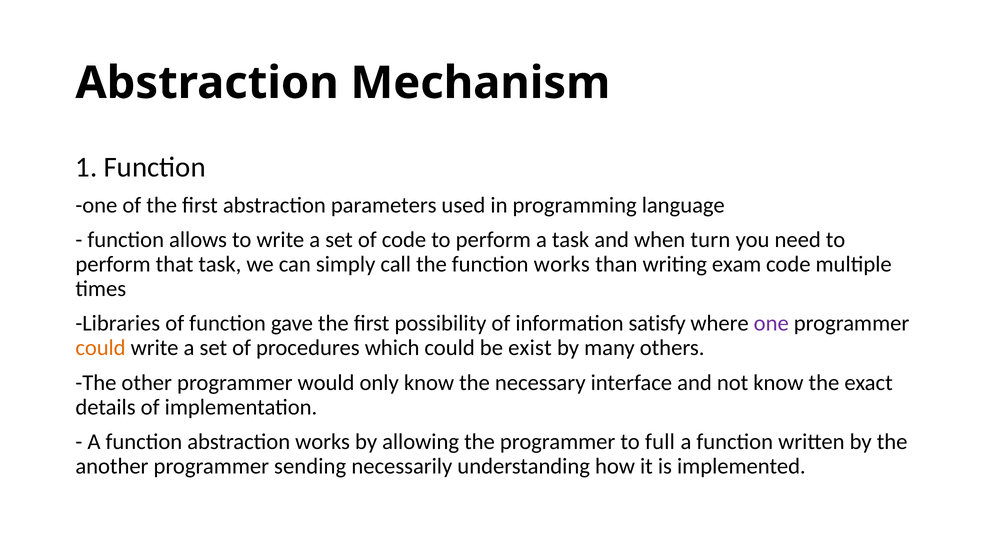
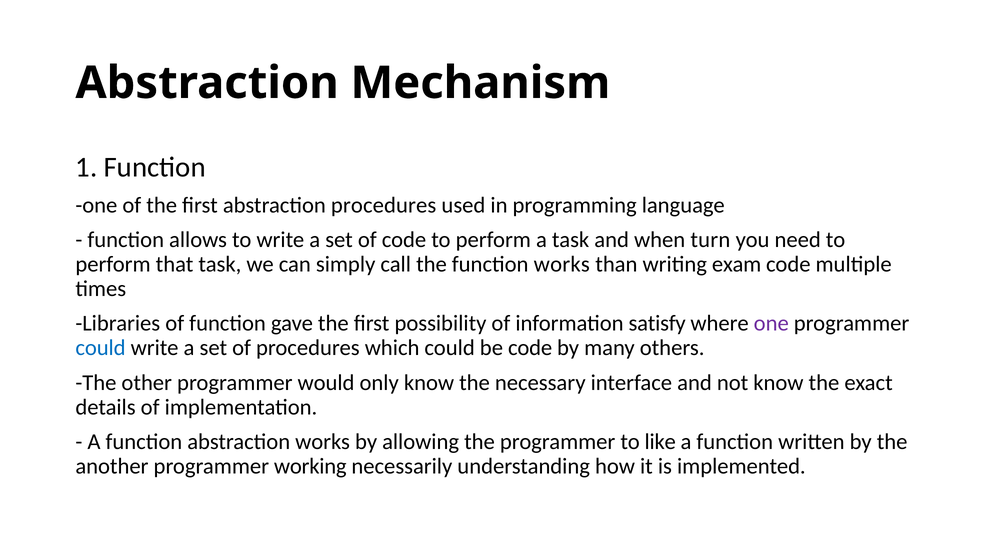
abstraction parameters: parameters -> procedures
could at (101, 348) colour: orange -> blue
be exist: exist -> code
full: full -> like
sending: sending -> working
